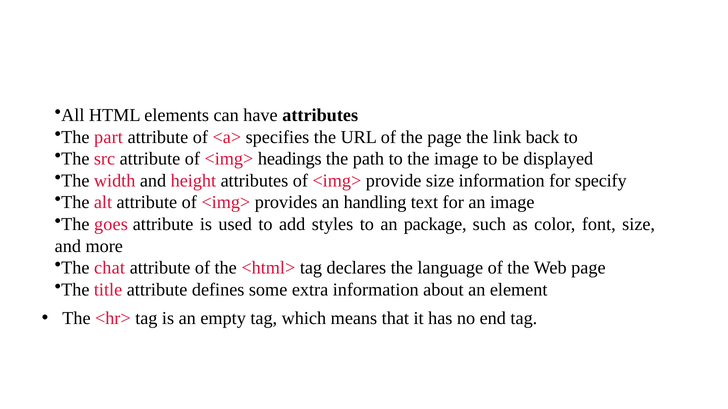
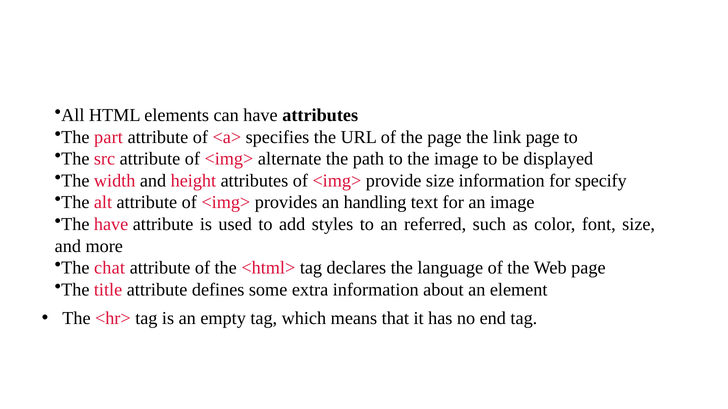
link back: back -> page
headings: headings -> alternate
The goes: goes -> have
package: package -> referred
